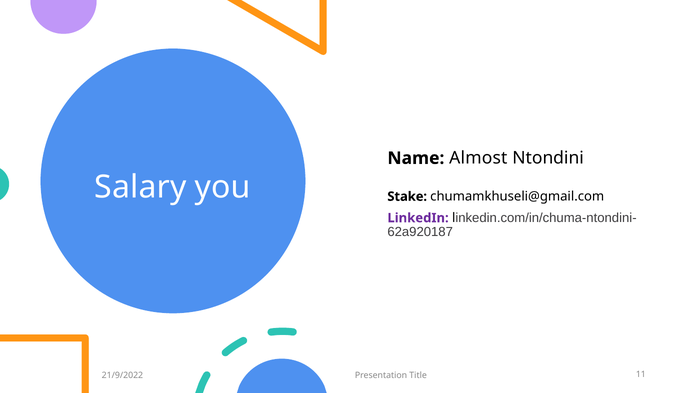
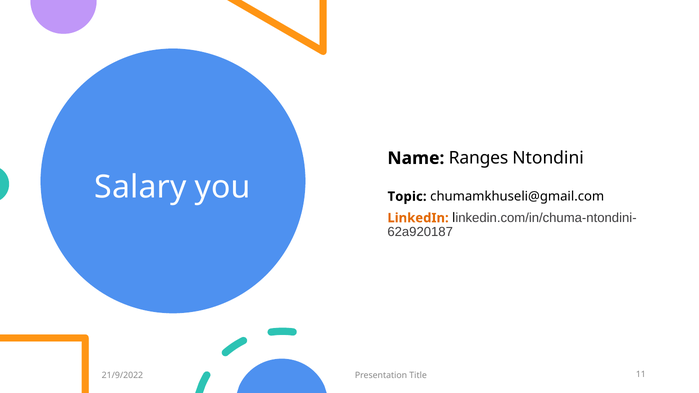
Almost: Almost -> Ranges
Stake: Stake -> Topic
LinkedIn colour: purple -> orange
